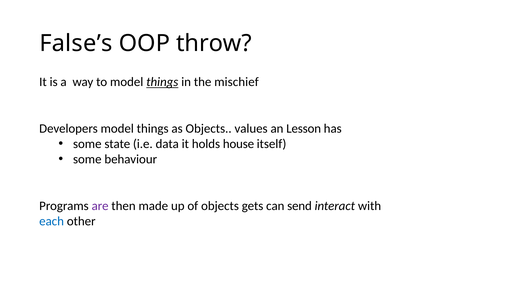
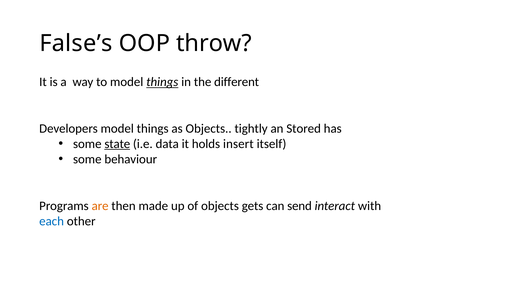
mischief: mischief -> different
values: values -> tightly
Lesson: Lesson -> Stored
state underline: none -> present
house: house -> insert
are colour: purple -> orange
